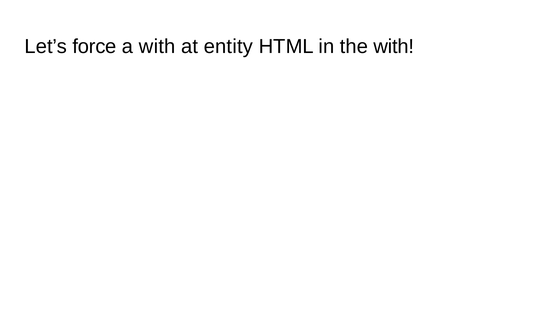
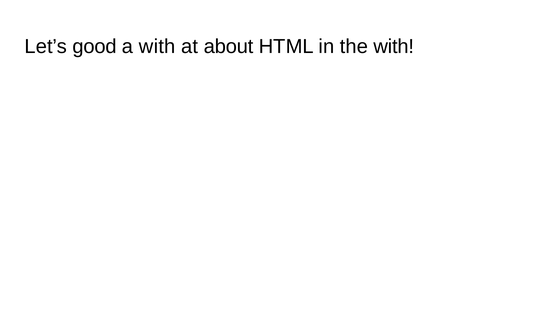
force: force -> good
entity: entity -> about
